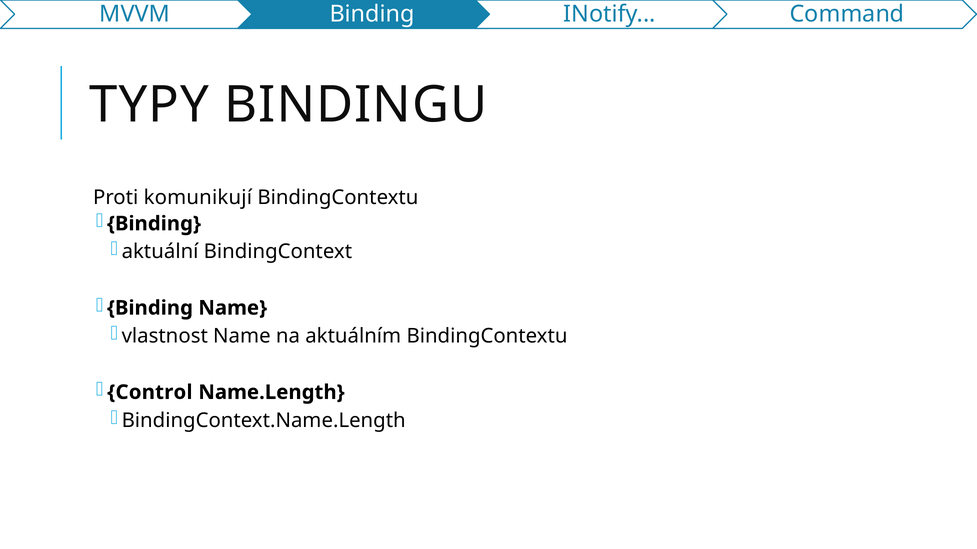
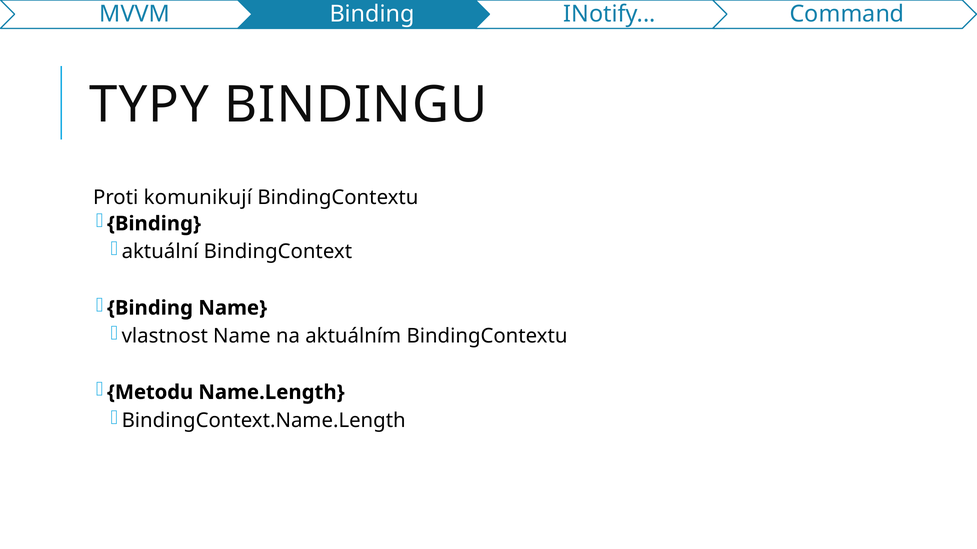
Control: Control -> Metodu
